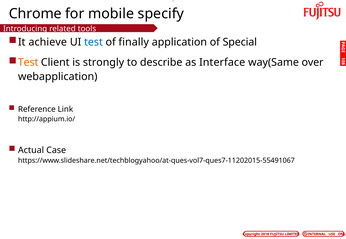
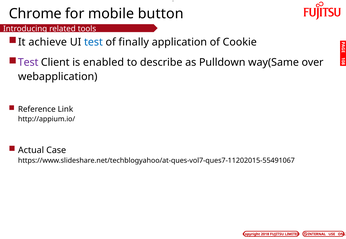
specify: specify -> button
Special: Special -> Cookie
Test at (28, 63) colour: orange -> purple
strongly: strongly -> enabled
Interface: Interface -> Pulldown
